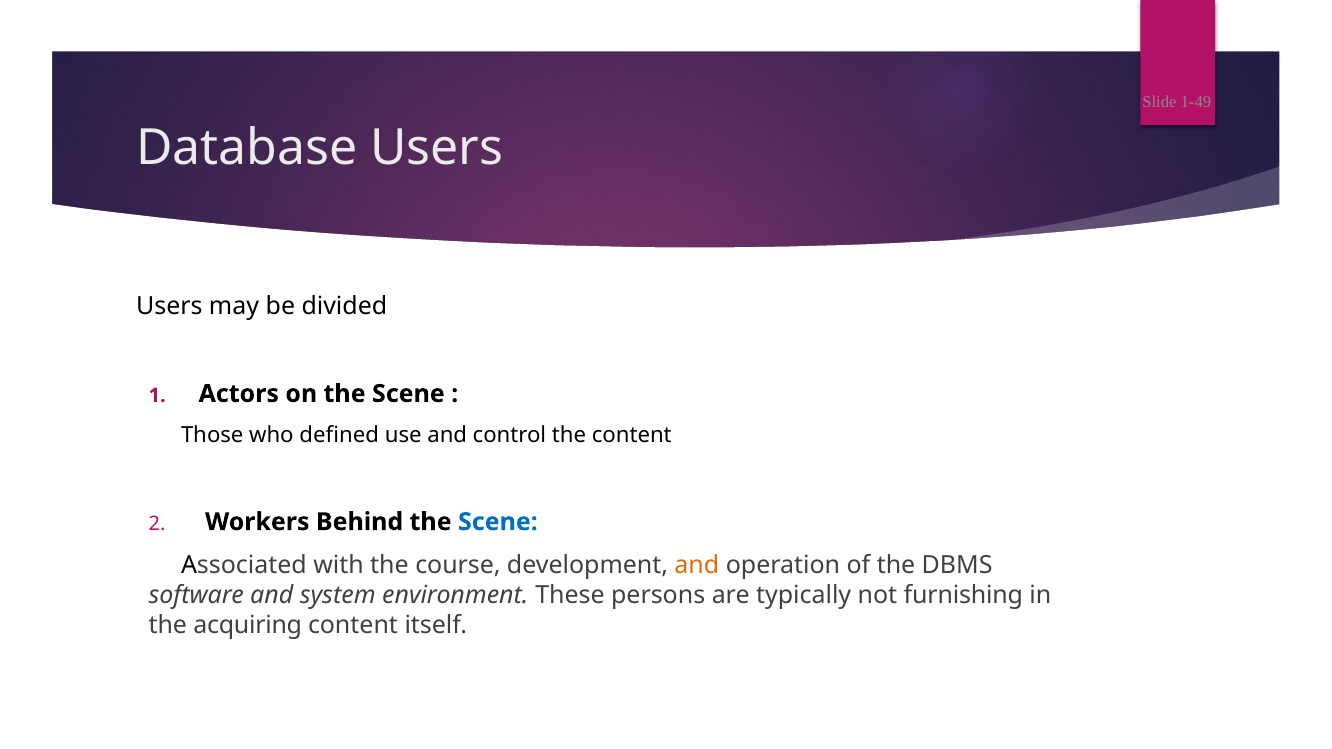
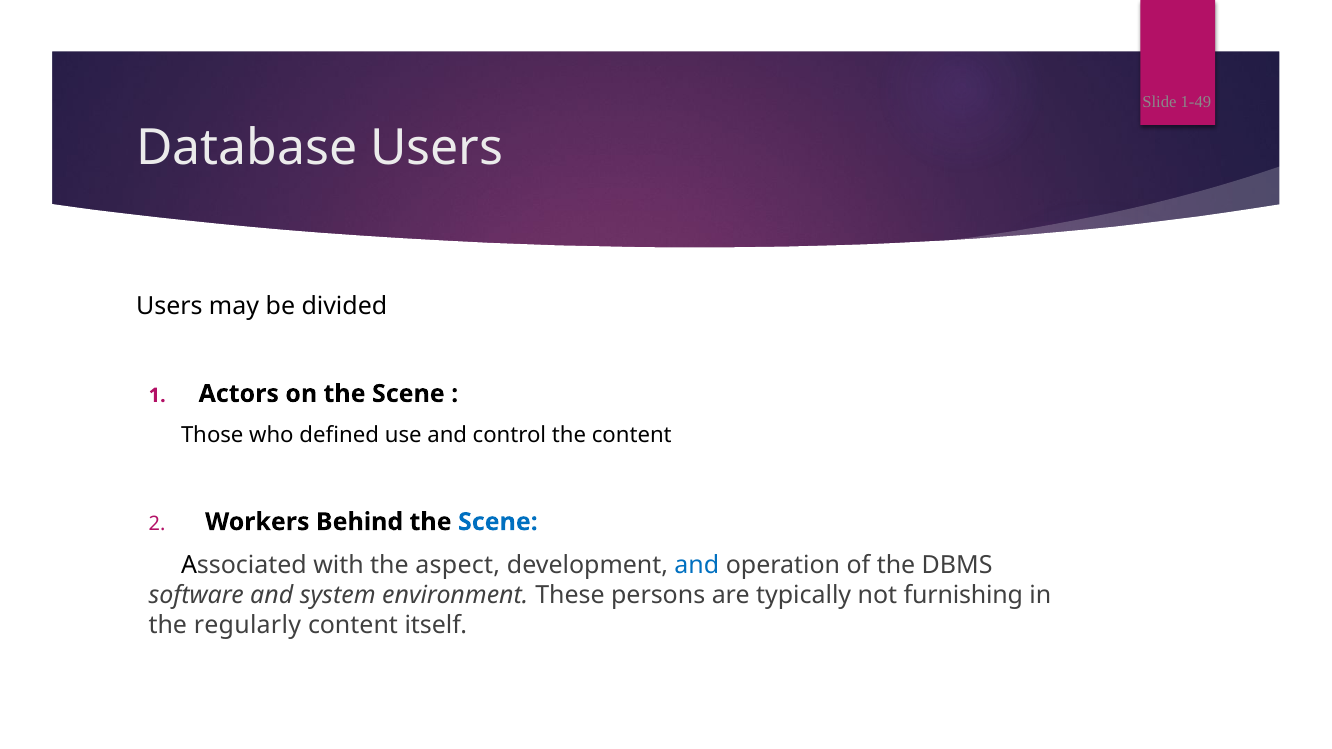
course: course -> aspect
and at (697, 566) colour: orange -> blue
acquiring: acquiring -> regularly
